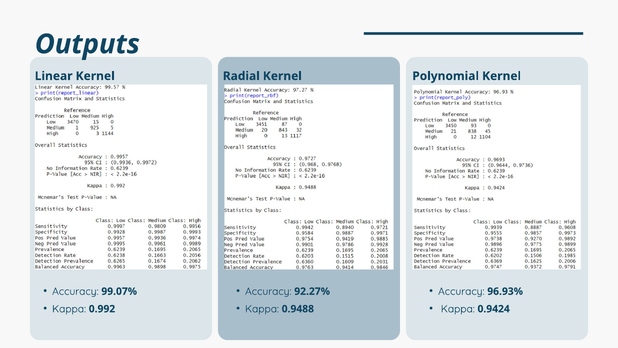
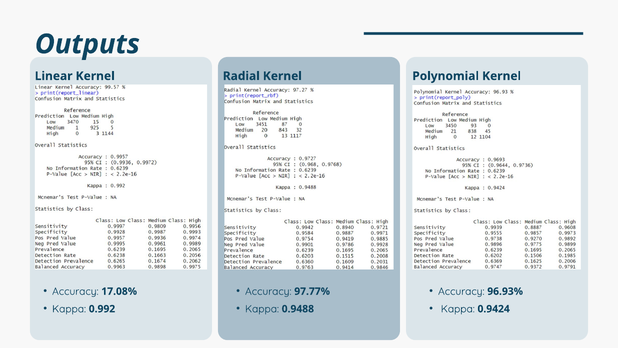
99.07%: 99.07% -> 17.08%
92.27%: 92.27% -> 97.77%
